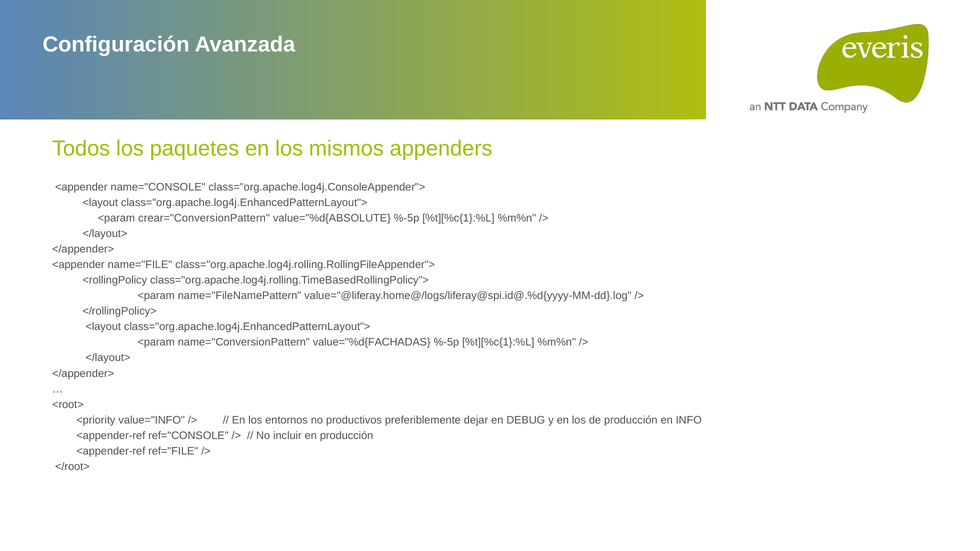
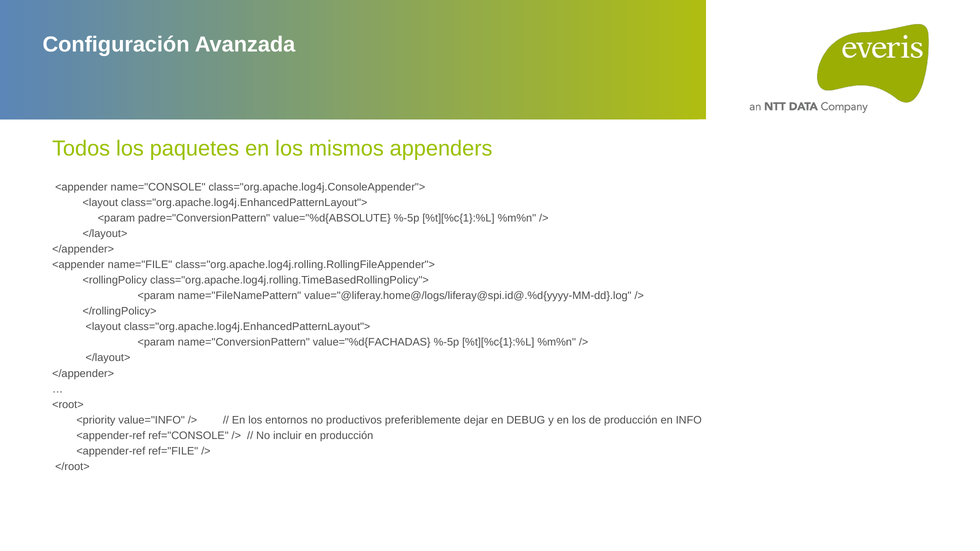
crear="ConversionPattern: crear="ConversionPattern -> padre="ConversionPattern
